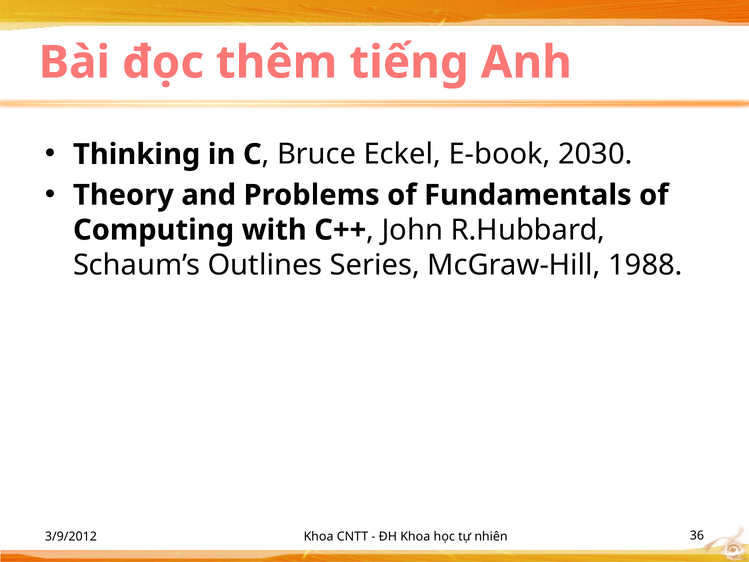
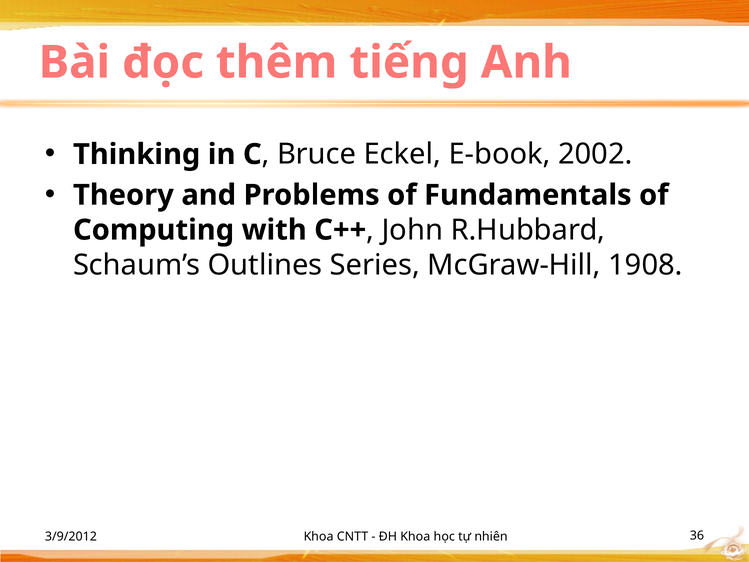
2030: 2030 -> 2002
1988: 1988 -> 1908
